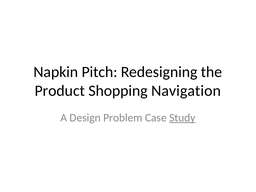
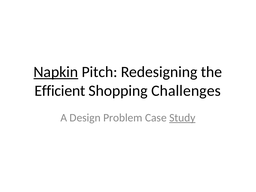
Napkin underline: none -> present
Product: Product -> Efficient
Navigation: Navigation -> Challenges
